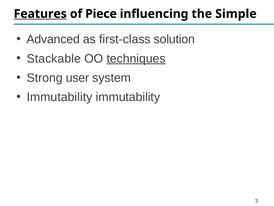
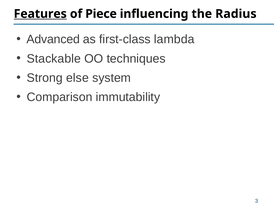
Simple: Simple -> Radius
solution: solution -> lambda
techniques underline: present -> none
user: user -> else
Immutability at (60, 97): Immutability -> Comparison
